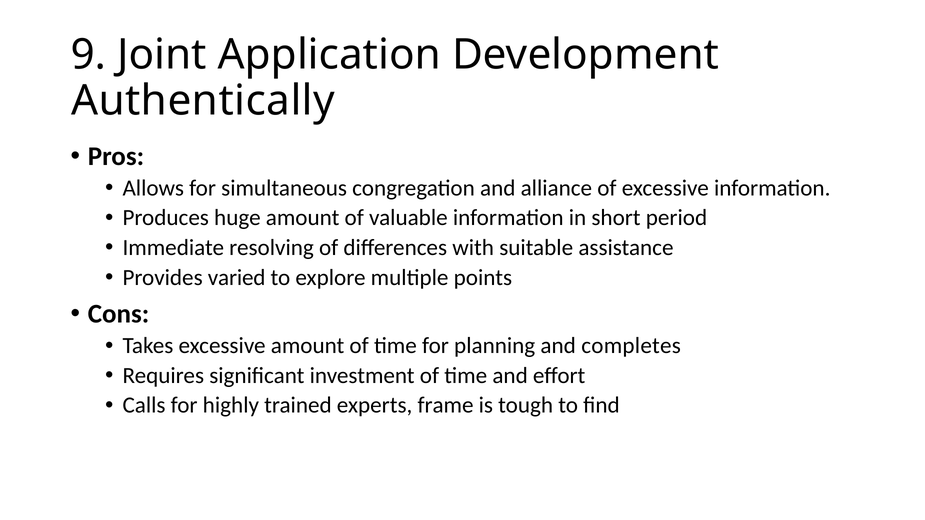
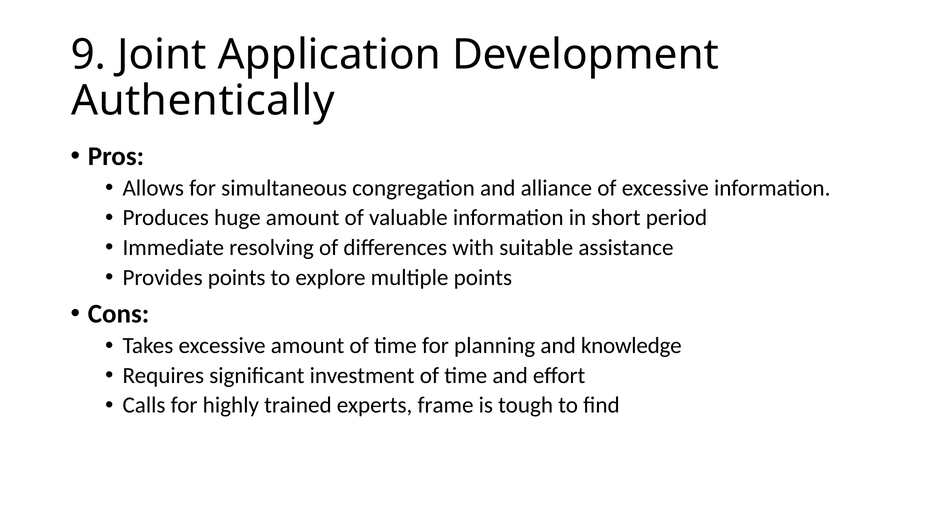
Provides varied: varied -> points
completes: completes -> knowledge
